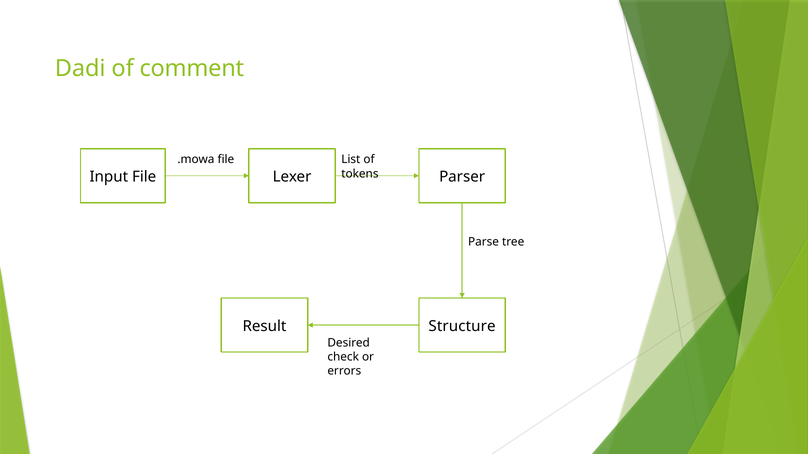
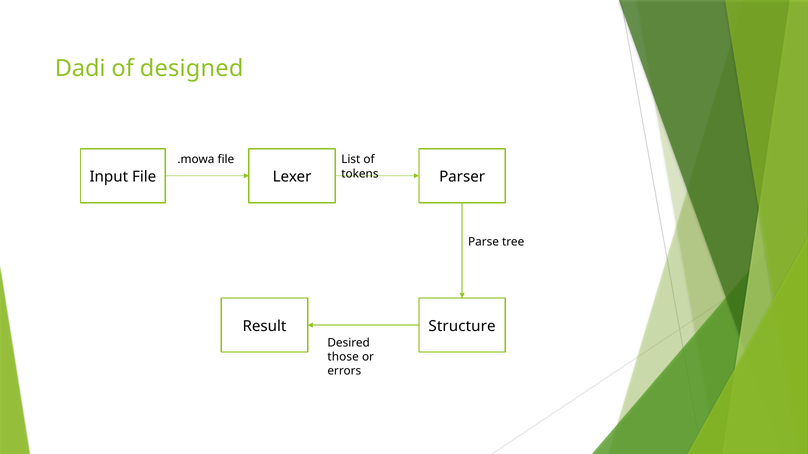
comment: comment -> designed
check: check -> those
